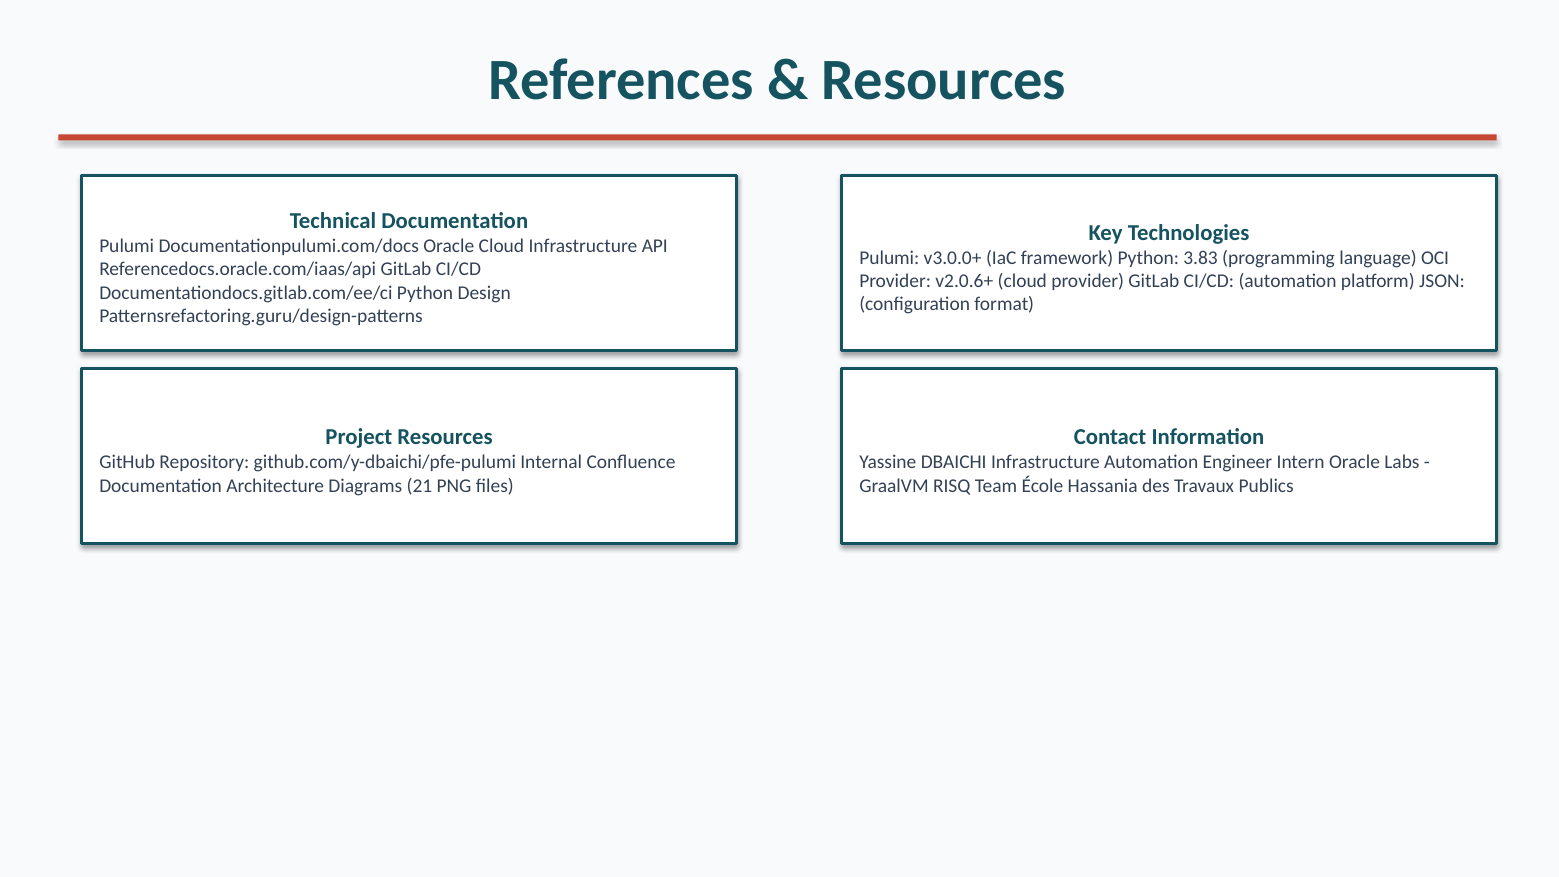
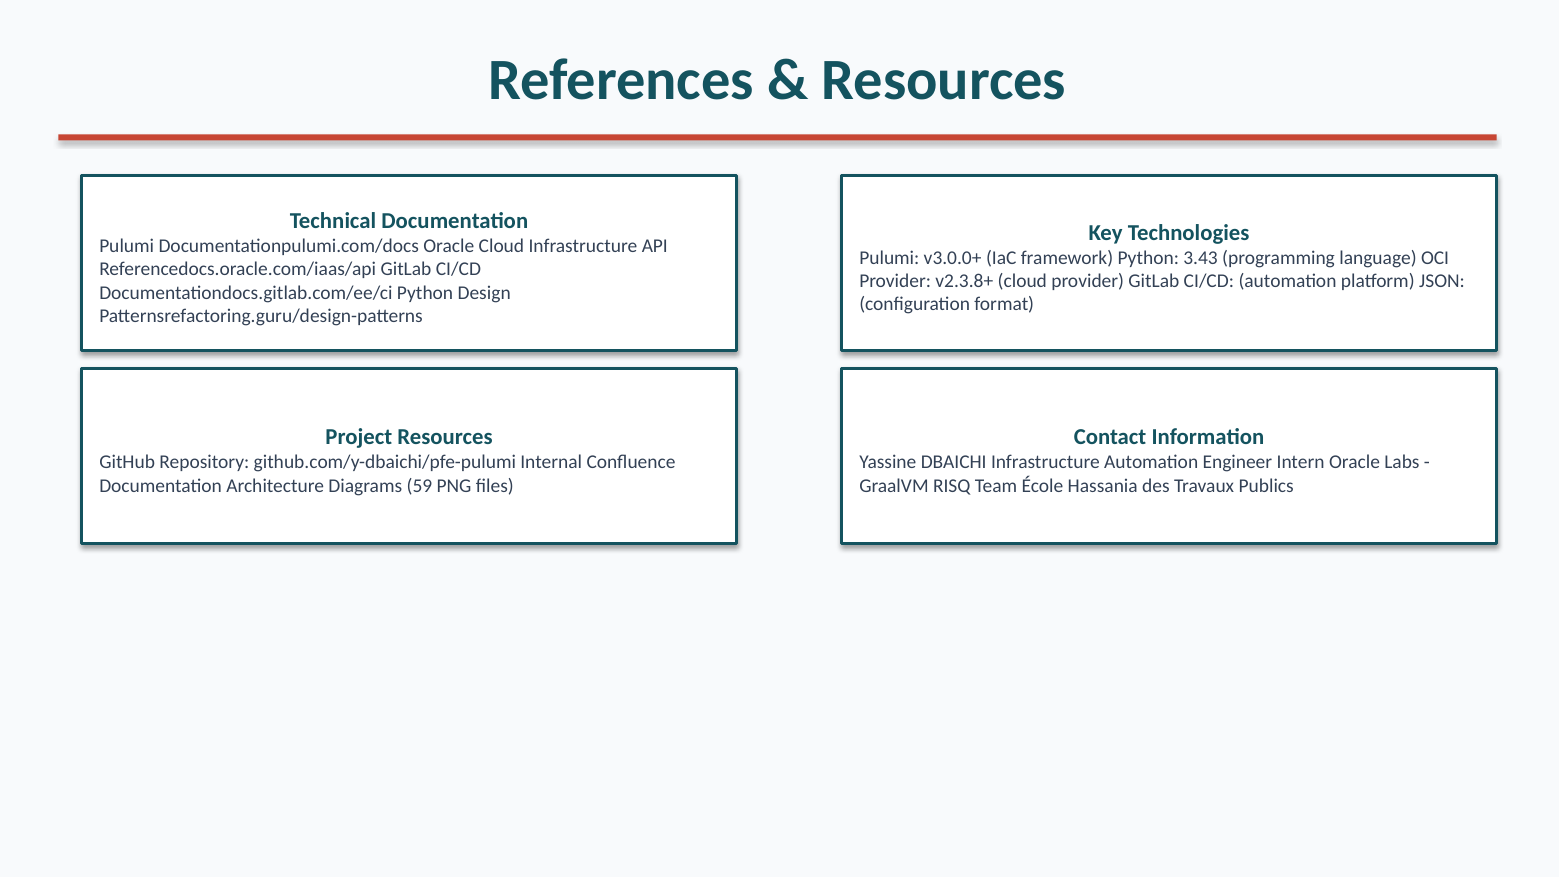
3.83: 3.83 -> 3.43
v2.0.6+: v2.0.6+ -> v2.3.8+
21: 21 -> 59
